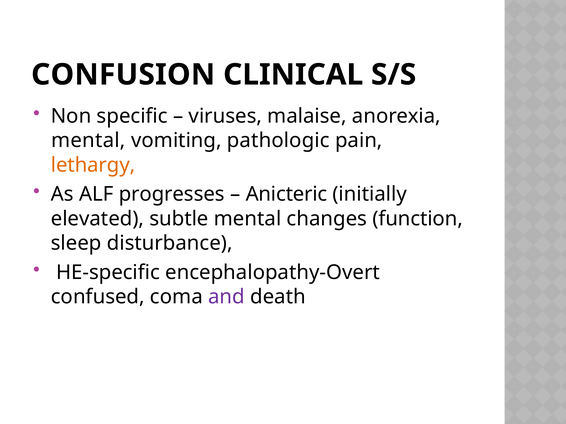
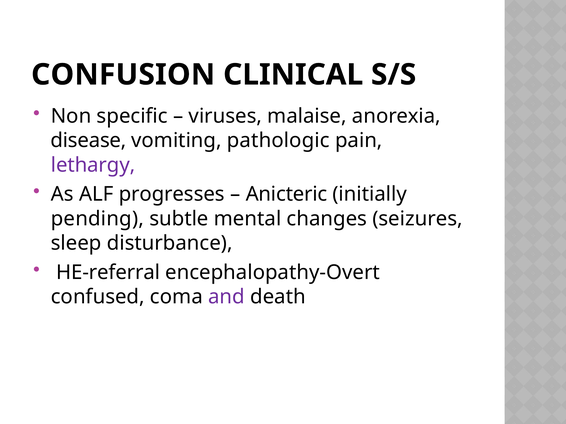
mental at (88, 141): mental -> disease
lethargy colour: orange -> purple
elevated: elevated -> pending
function: function -> seizures
HE-specific: HE-specific -> HE-referral
